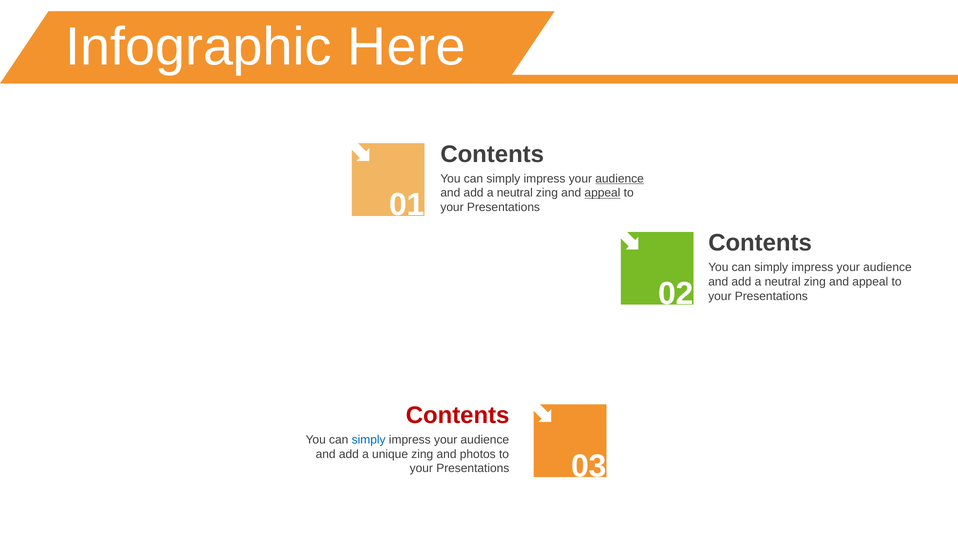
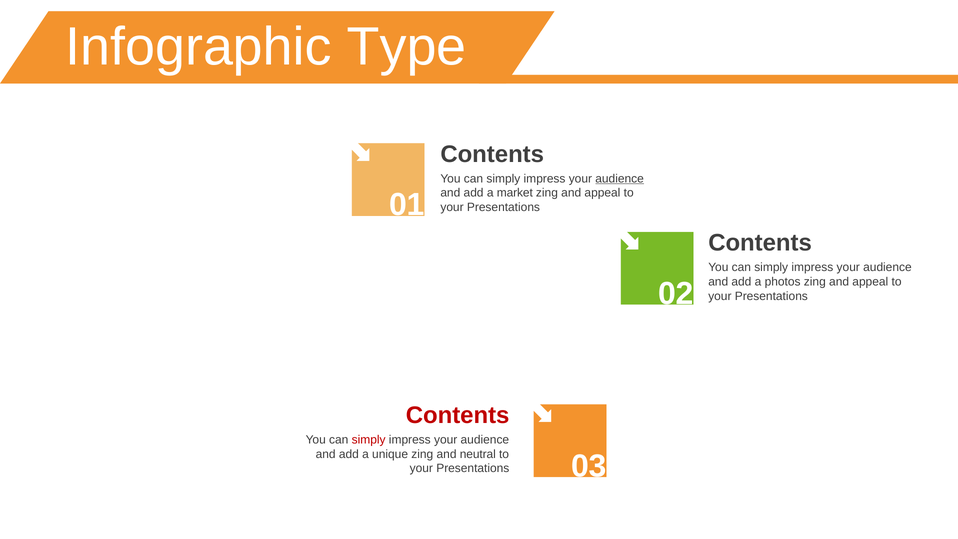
Here: Here -> Type
neutral at (515, 193): neutral -> market
appeal at (602, 193) underline: present -> none
neutral at (783, 282): neutral -> photos
simply at (369, 440) colour: blue -> red
photos: photos -> neutral
